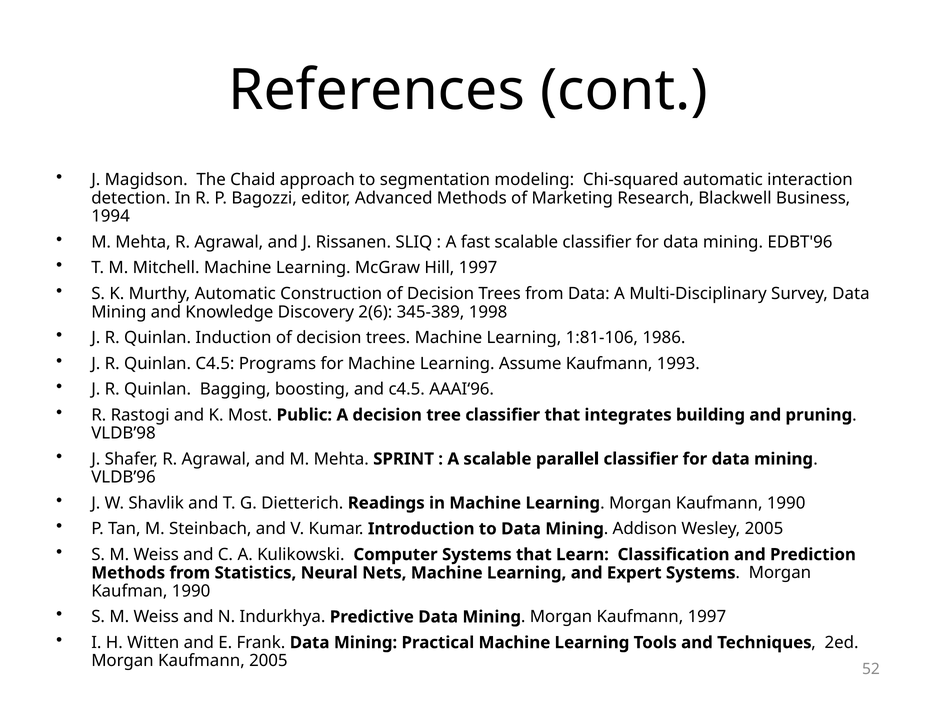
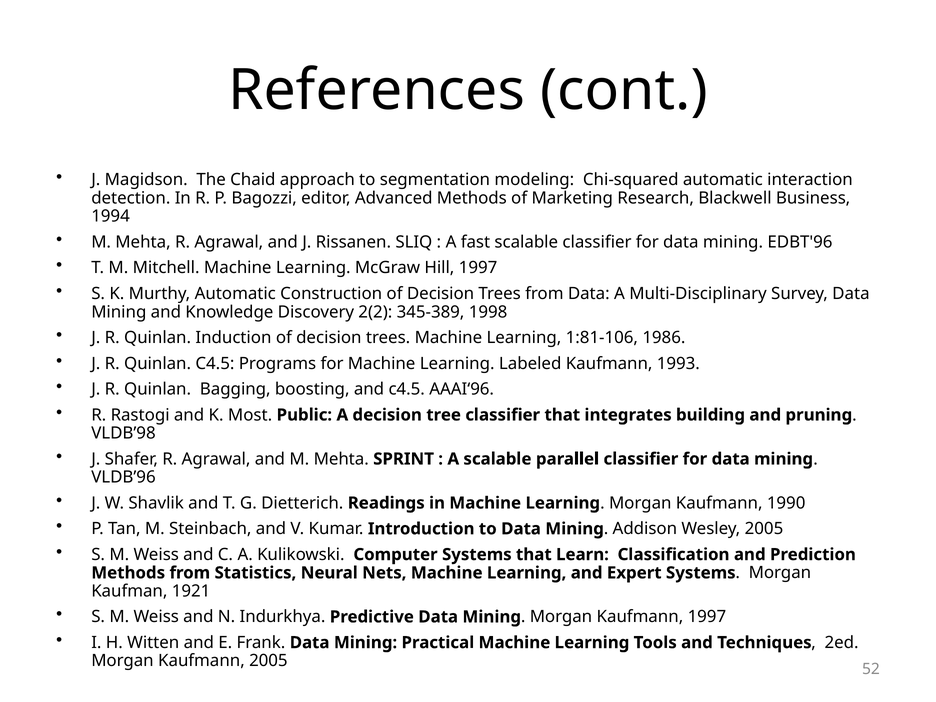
2(6: 2(6 -> 2(2
Assume: Assume -> Labeled
Kaufman 1990: 1990 -> 1921
